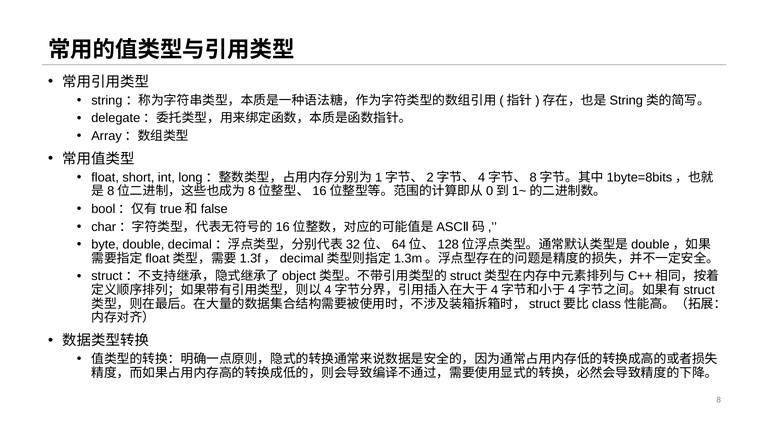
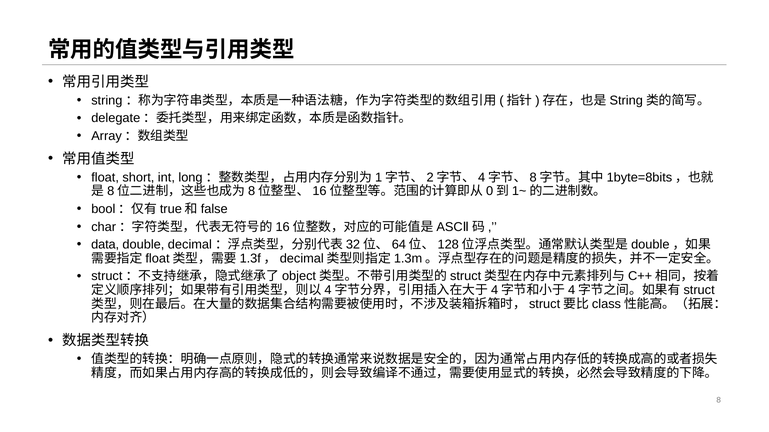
byte: byte -> data
